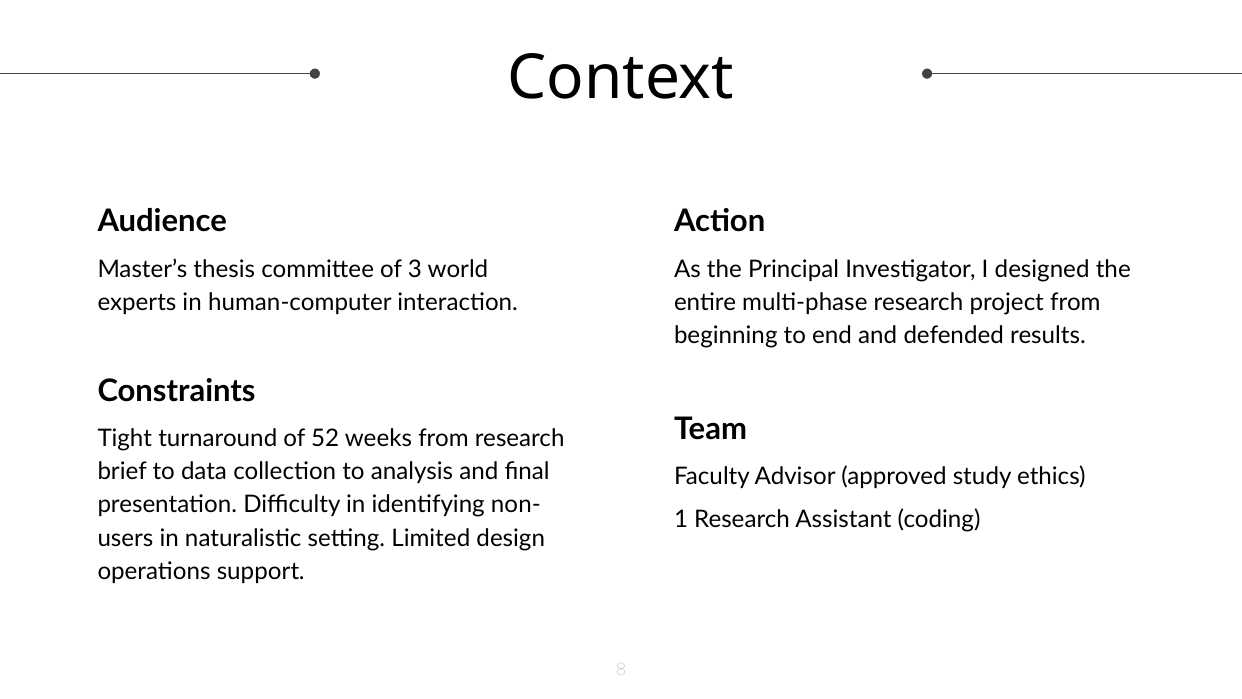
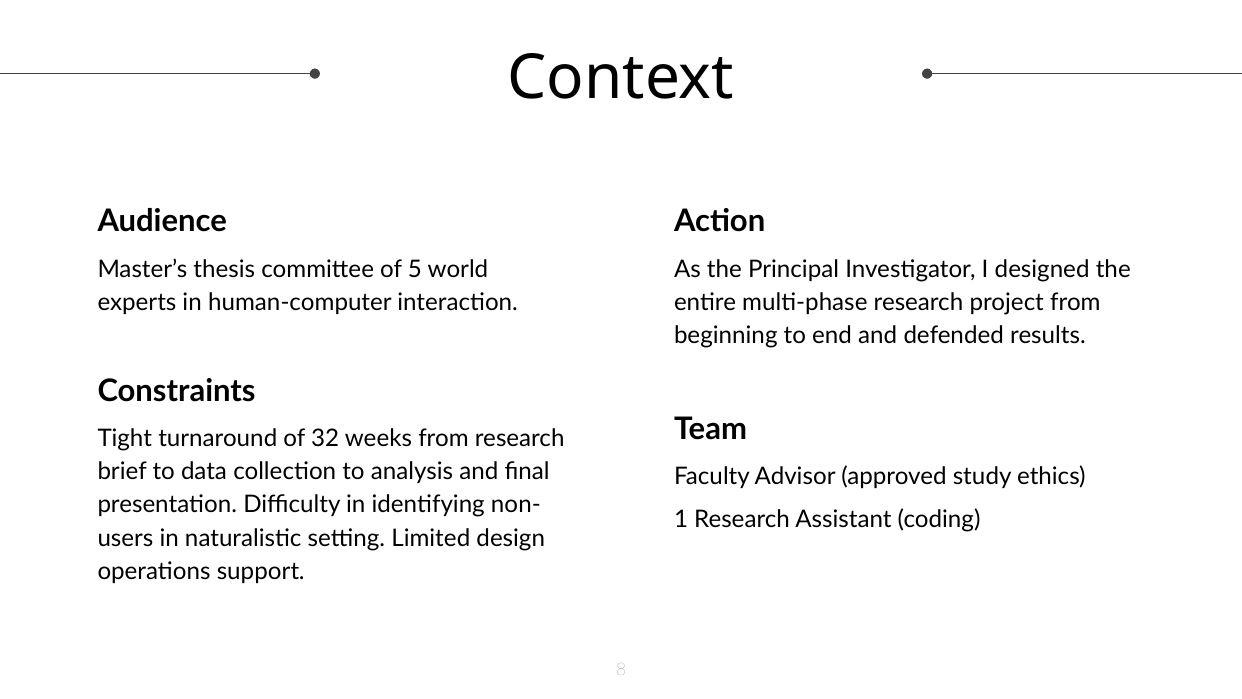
3: 3 -> 5
52: 52 -> 32
